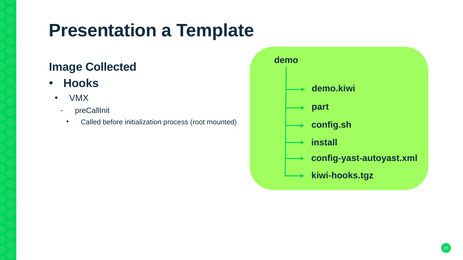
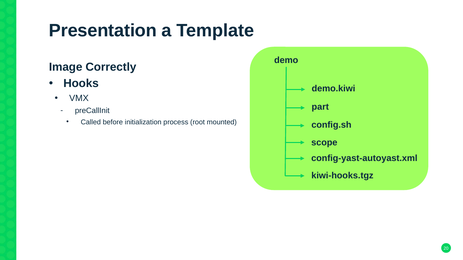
Collected: Collected -> Correctly
install: install -> scope
